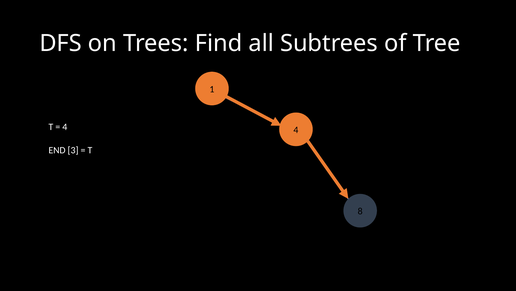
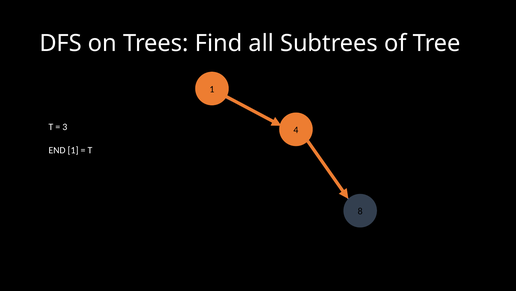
4 at (65, 127): 4 -> 3
END 3: 3 -> 1
